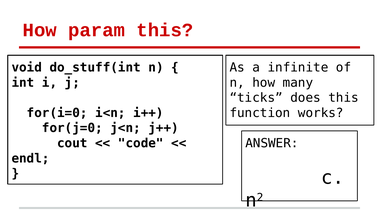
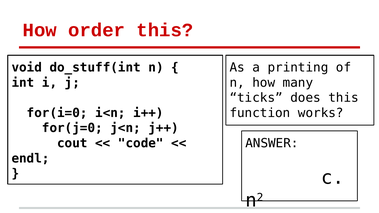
param: param -> order
infinite: infinite -> printing
